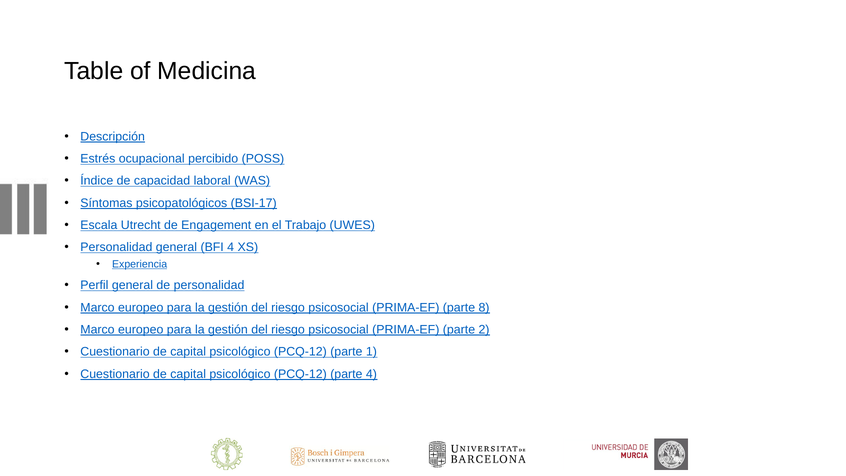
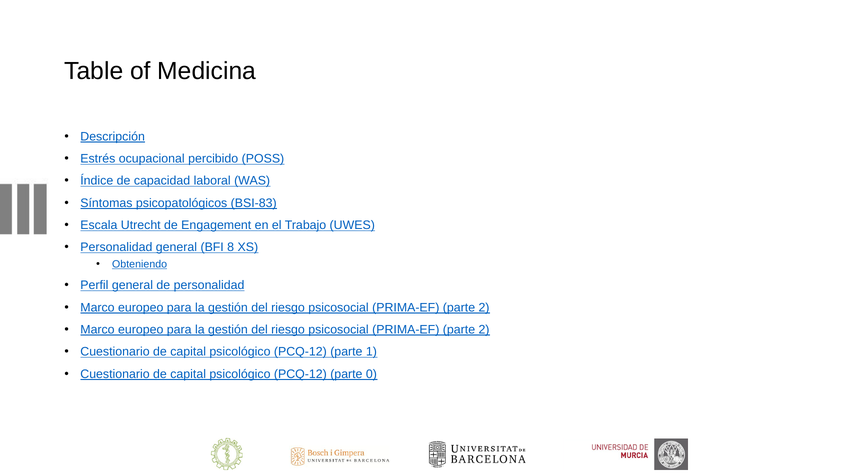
BSI-17: BSI-17 -> BSI-83
BFI 4: 4 -> 8
Experiencia: Experiencia -> Obteniendo
8 at (484, 307): 8 -> 2
parte 4: 4 -> 0
